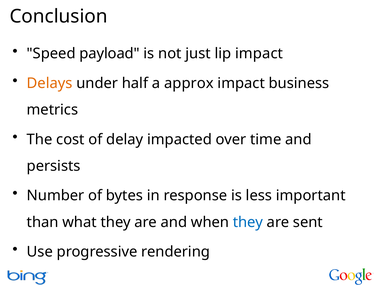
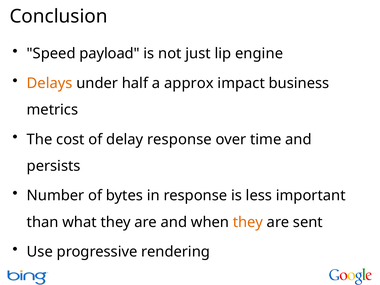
lip impact: impact -> engine
delay impacted: impacted -> response
they at (248, 222) colour: blue -> orange
